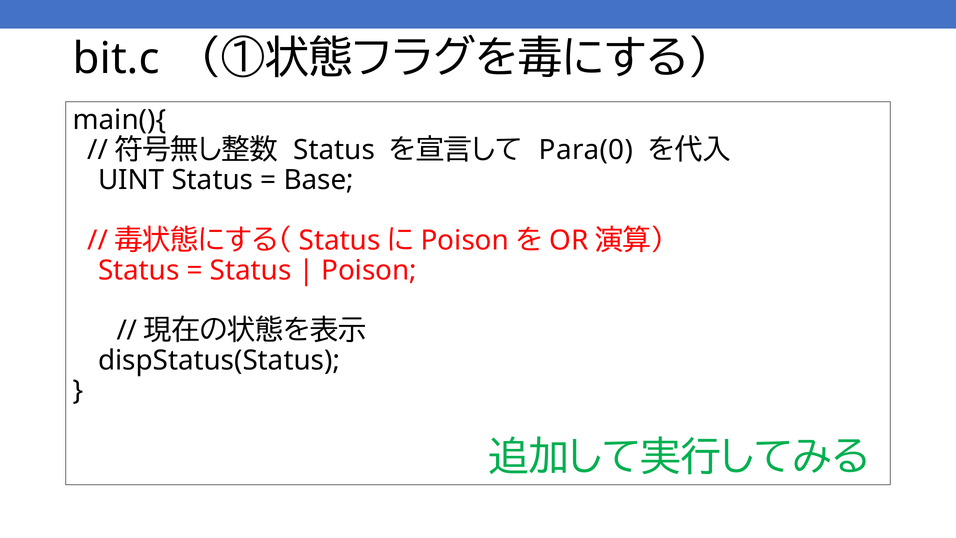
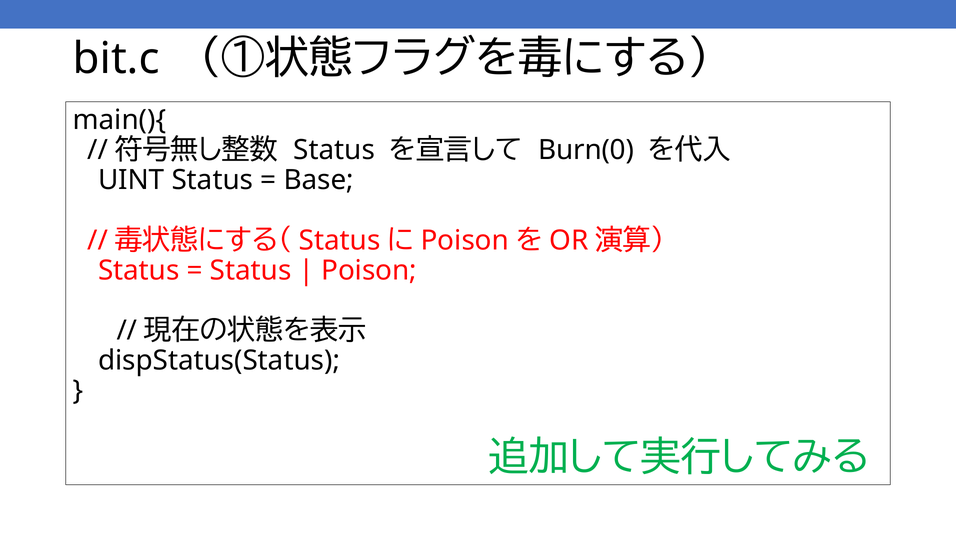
Para(0: Para(0 -> Burn(0
